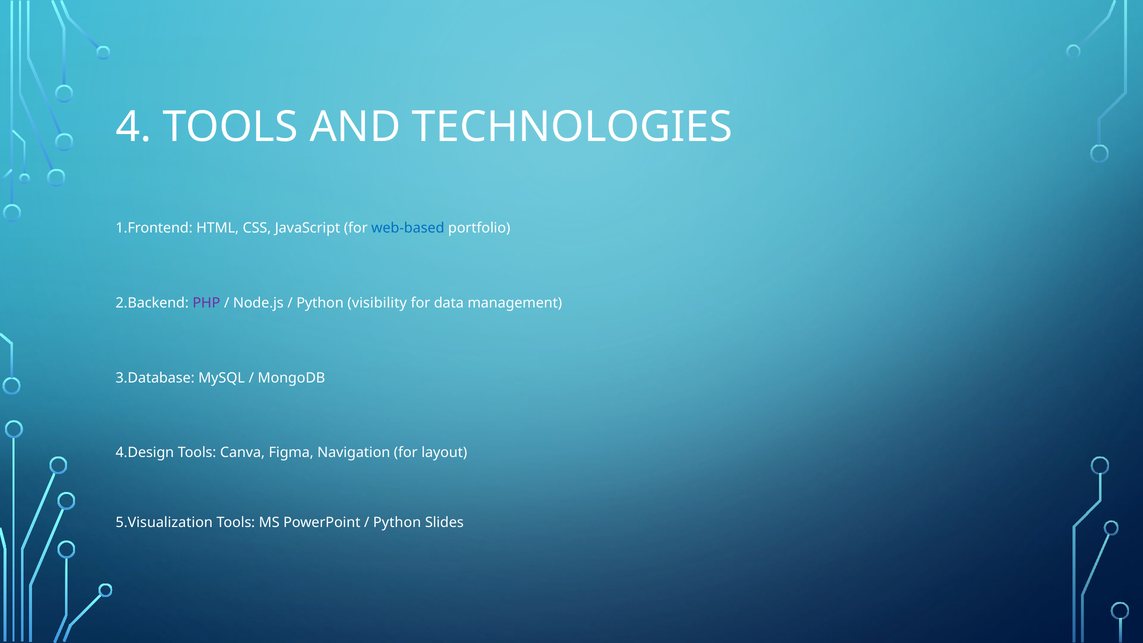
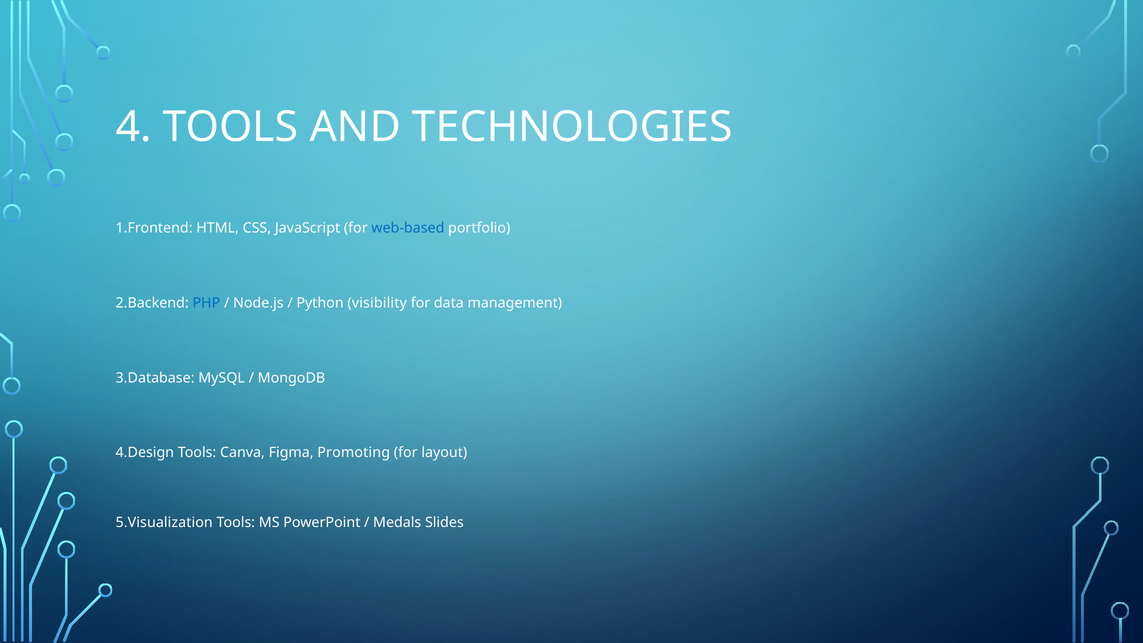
PHP colour: purple -> blue
Navigation: Navigation -> Promoting
Python at (397, 523): Python -> Medals
